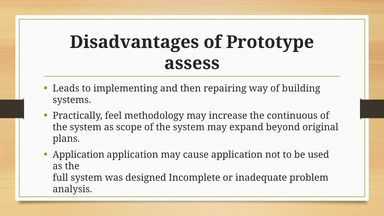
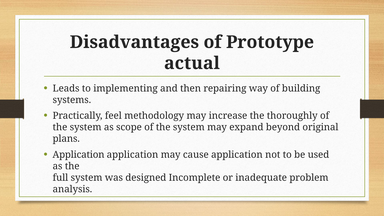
assess: assess -> actual
continuous: continuous -> thoroughly
